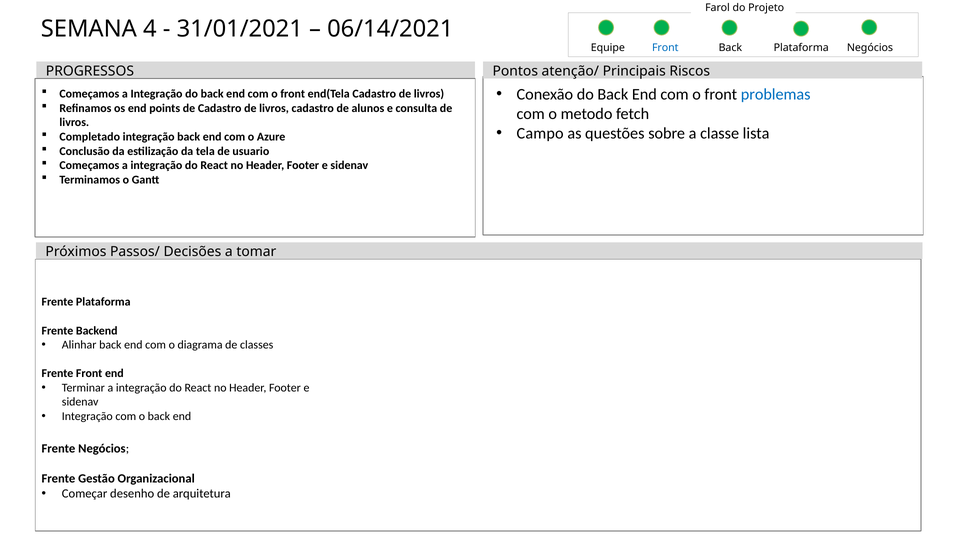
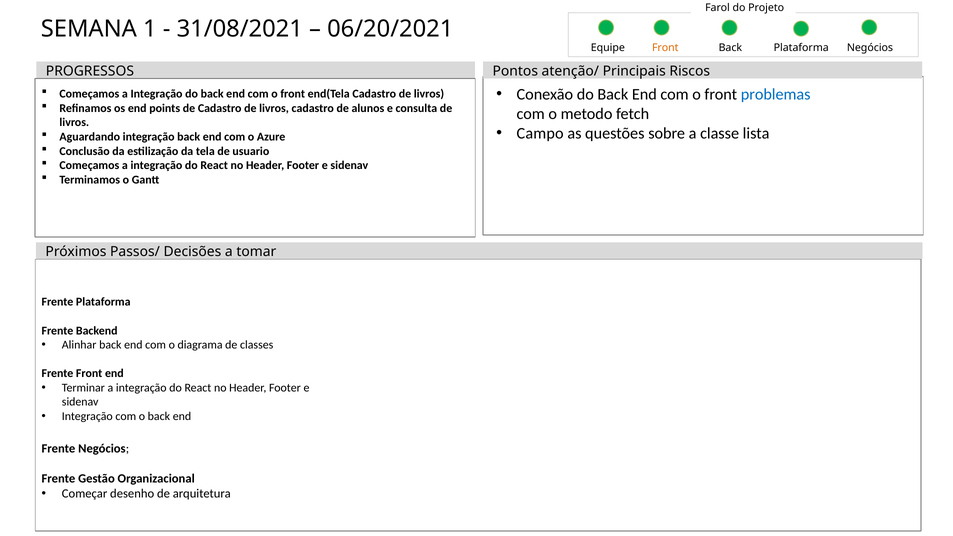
4: 4 -> 1
31/01/2021: 31/01/2021 -> 31/08/2021
06/14/2021: 06/14/2021 -> 06/20/2021
Front at (665, 48) colour: blue -> orange
Completado: Completado -> Aguardando
